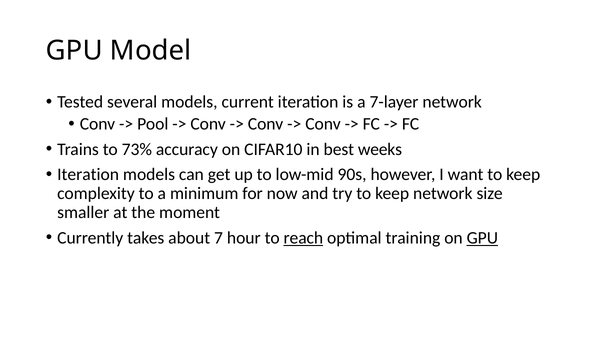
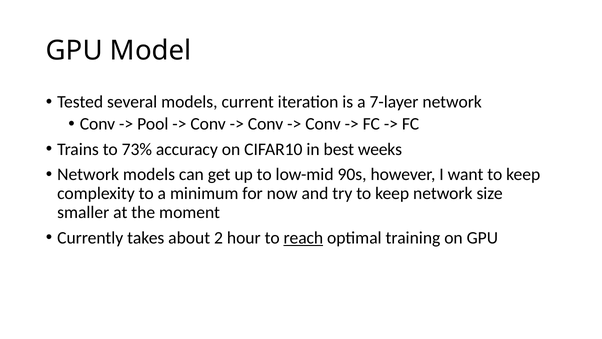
Iteration at (88, 174): Iteration -> Network
7: 7 -> 2
GPU at (482, 238) underline: present -> none
